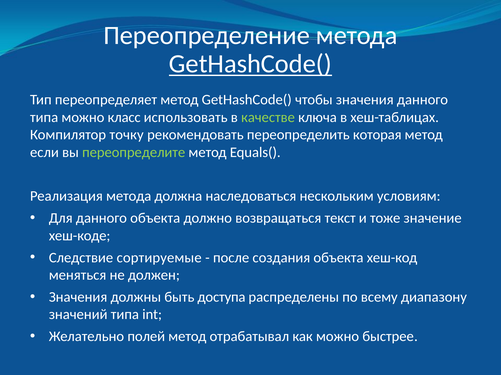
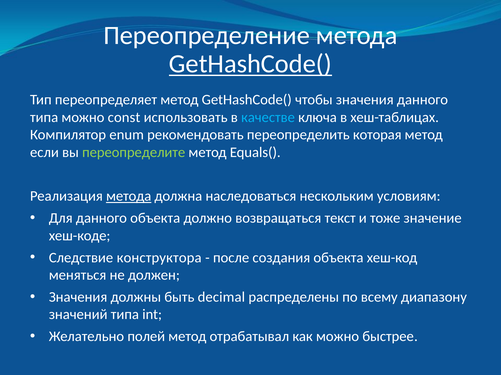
класс: класс -> const
качестве colour: light green -> light blue
точку: точку -> enum
метода at (129, 197) underline: none -> present
сортируемые: сортируемые -> конструктора
доступа: доступа -> decimal
